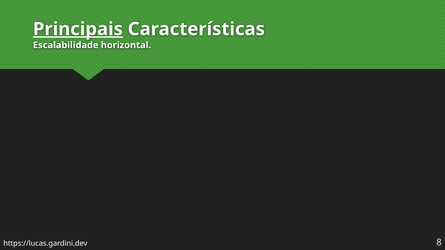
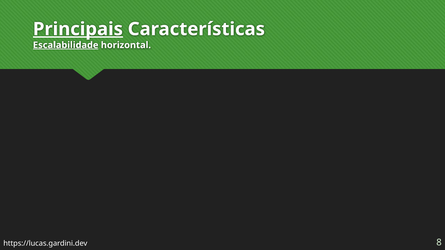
Escalabilidade underline: none -> present
